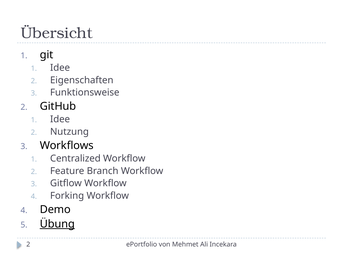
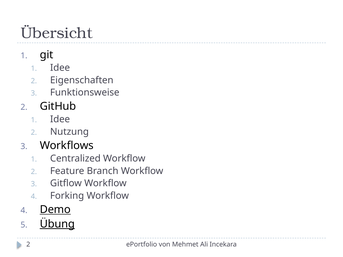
Demo underline: none -> present
